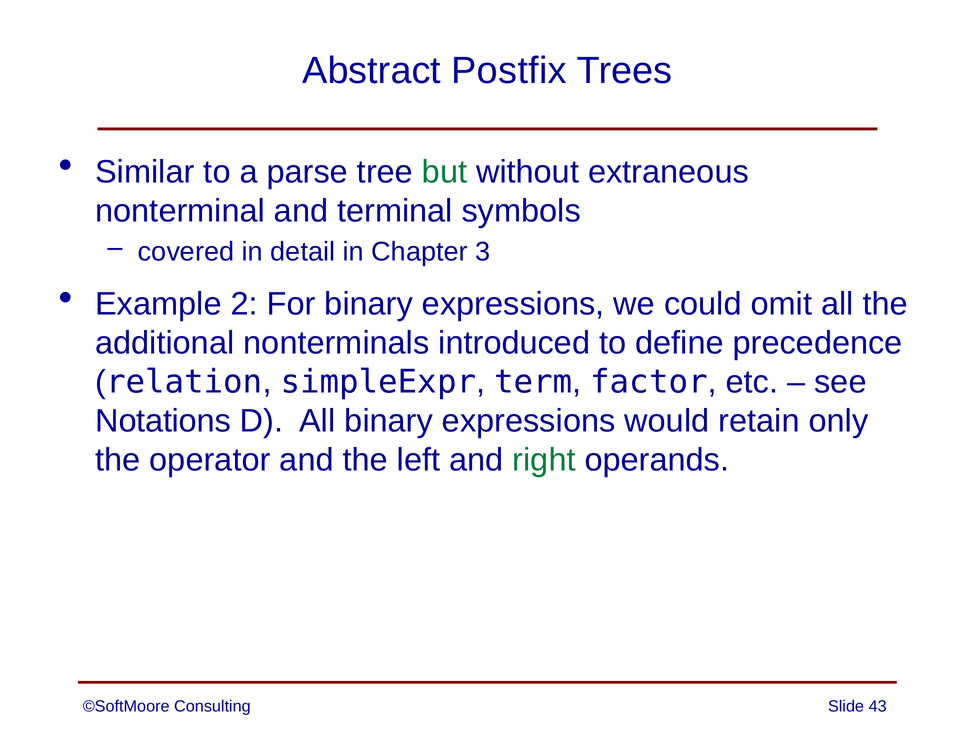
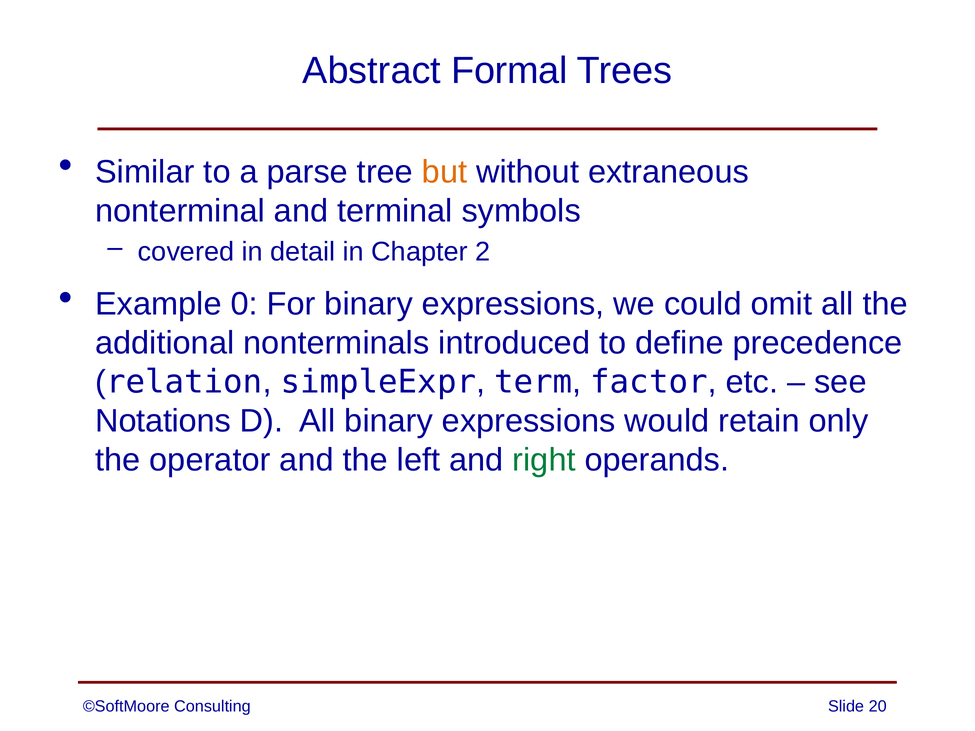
Postfix: Postfix -> Formal
but colour: green -> orange
3: 3 -> 2
2: 2 -> 0
43: 43 -> 20
